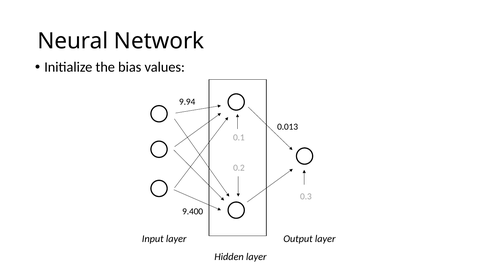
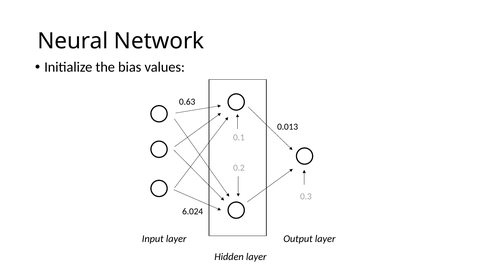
9.94: 9.94 -> 0.63
9.400: 9.400 -> 6.024
